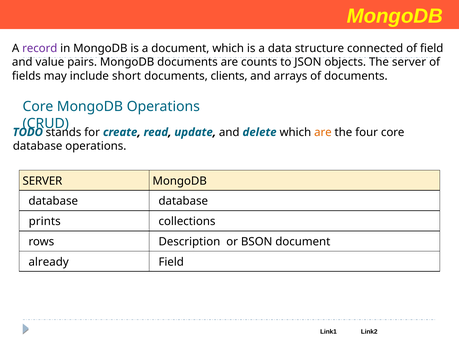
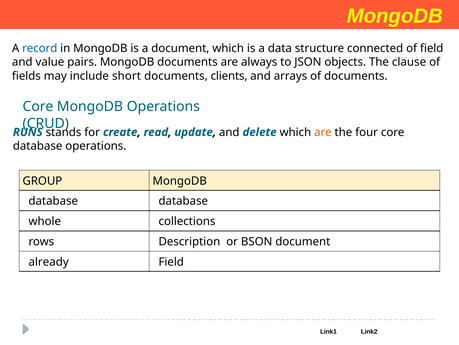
record colour: purple -> blue
counts: counts -> always
The server: server -> clause
TODO: TODO -> RUNS
SERVER at (42, 180): SERVER -> GROUP
prints: prints -> whole
